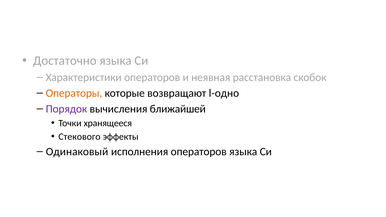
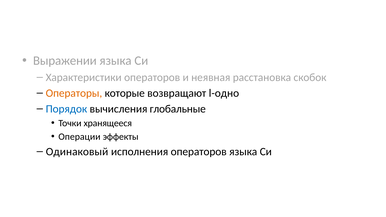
Достаточно: Достаточно -> Выражении
Порядок colour: purple -> blue
ближайшей: ближайшей -> глобальные
Стекового: Стекового -> Операции
